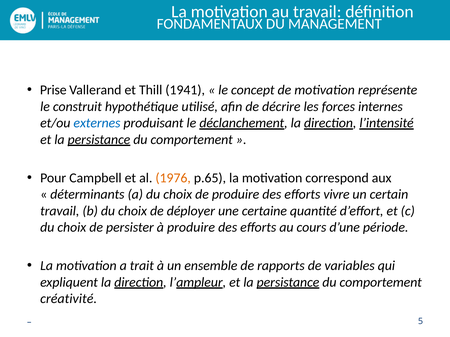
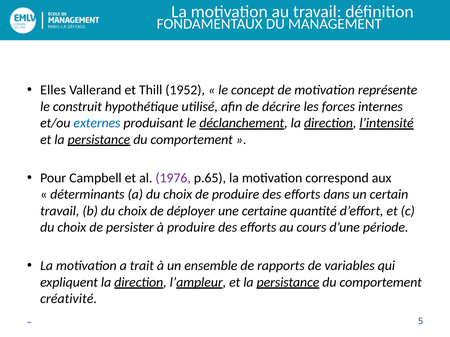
Prise: Prise -> Elles
1941: 1941 -> 1952
1976 colour: orange -> purple
vivre: vivre -> dans
